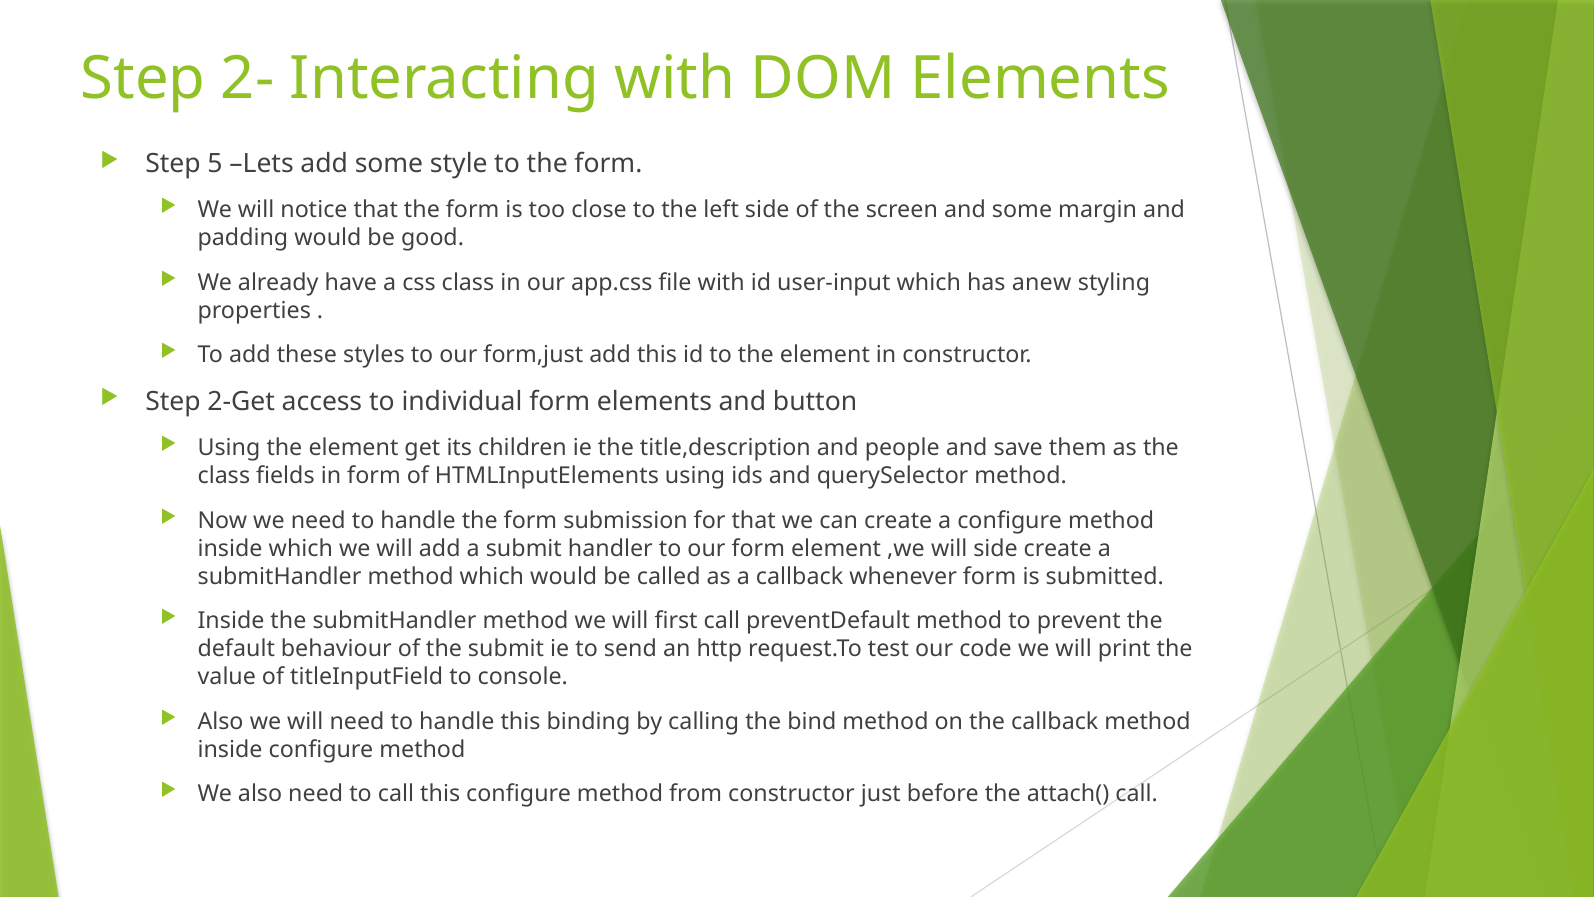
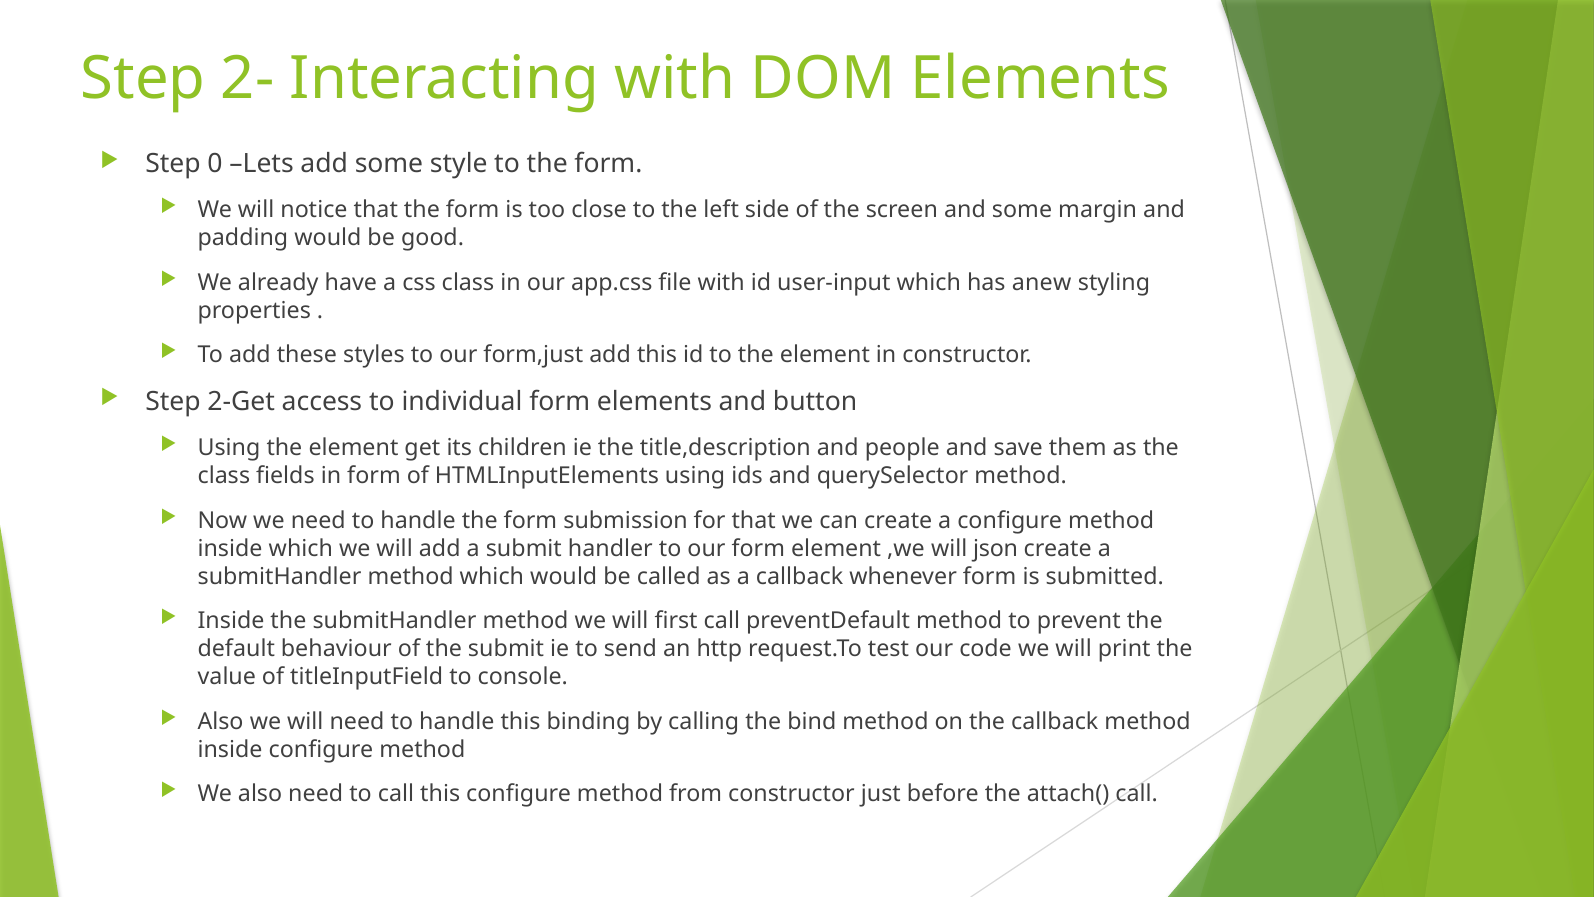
5: 5 -> 0
will side: side -> json
